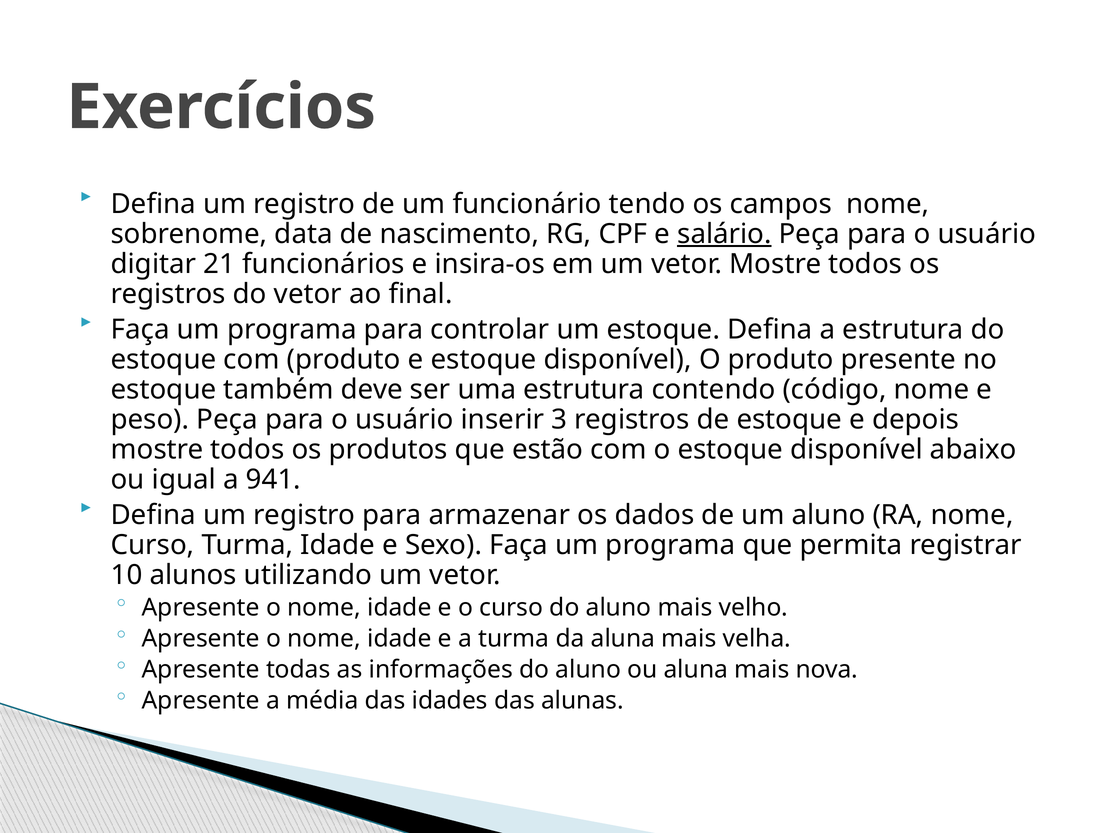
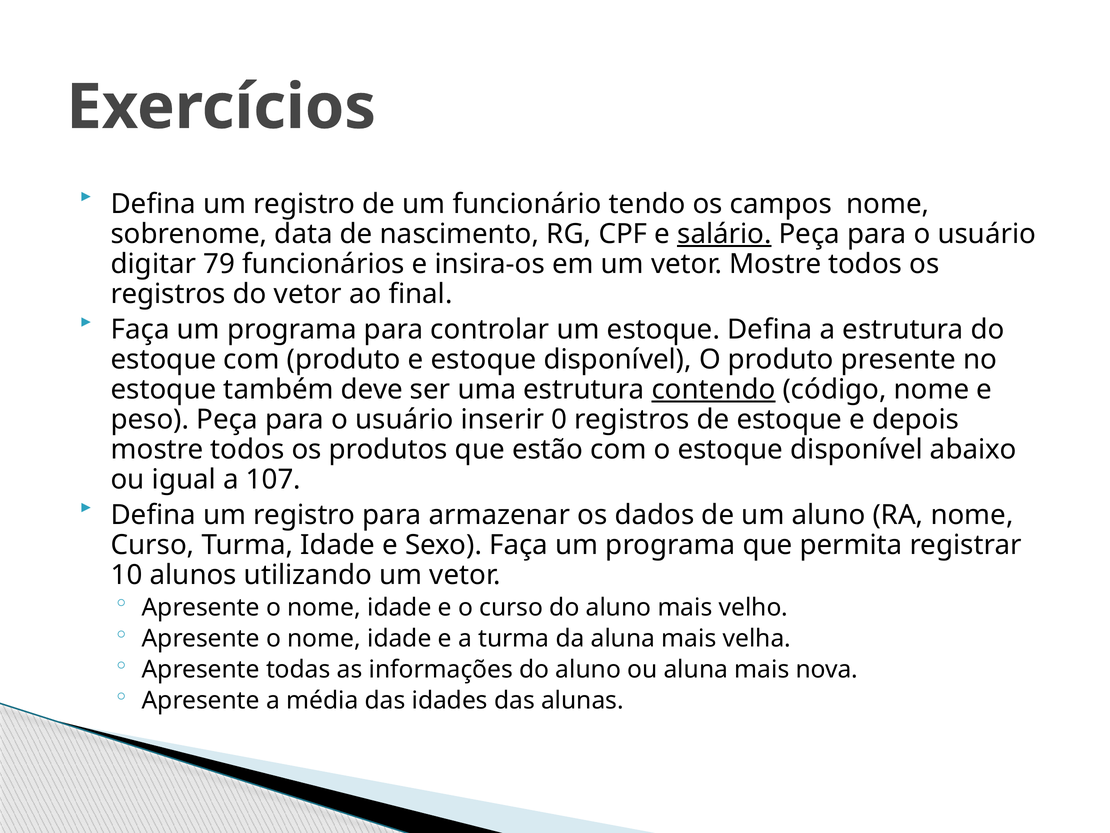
21: 21 -> 79
contendo underline: none -> present
3: 3 -> 0
941: 941 -> 107
